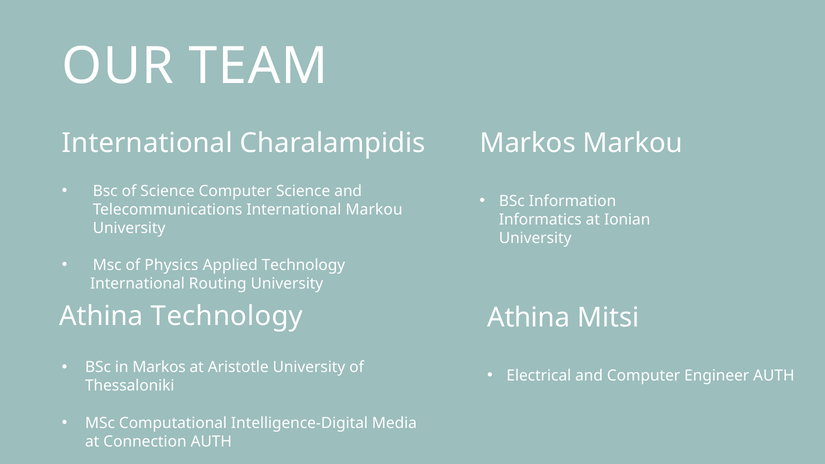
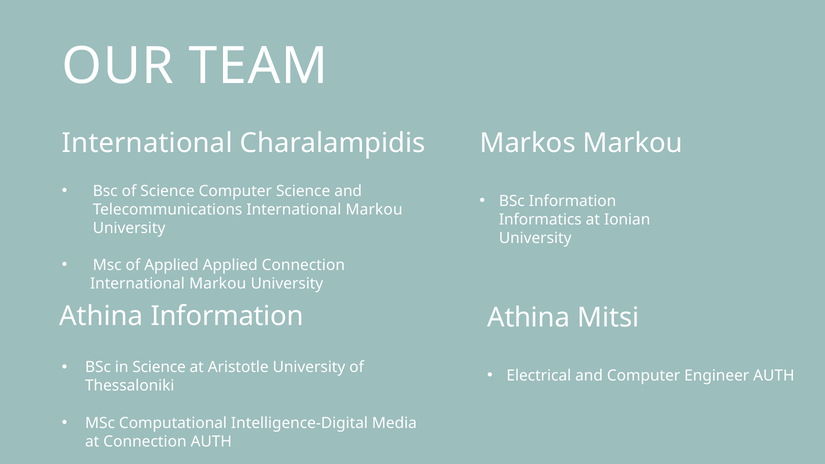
of Physics: Physics -> Applied
Applied Technology: Technology -> Connection
Routing at (218, 284): Routing -> Markou
Athina Technology: Technology -> Information
in Markos: Markos -> Science
